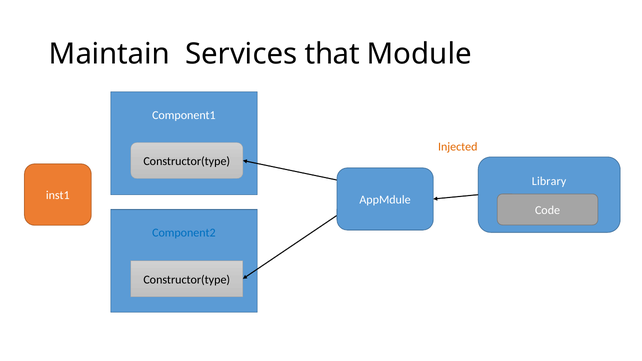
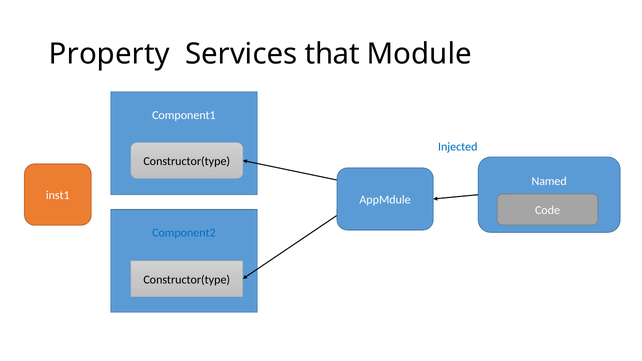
Maintain: Maintain -> Property
Injected colour: orange -> blue
Library: Library -> Named
